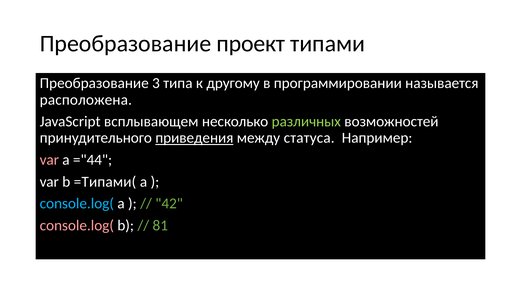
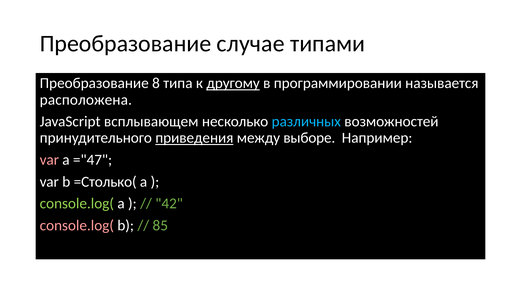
проект: проект -> случае
3: 3 -> 8
другому underline: none -> present
различных colour: light green -> light blue
статуса: статуса -> выборе
="44: ="44 -> ="47
=Типами(: =Типами( -> =Столько(
console.log( at (77, 204) colour: light blue -> light green
81: 81 -> 85
